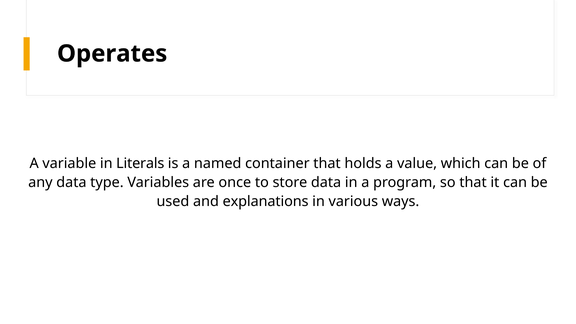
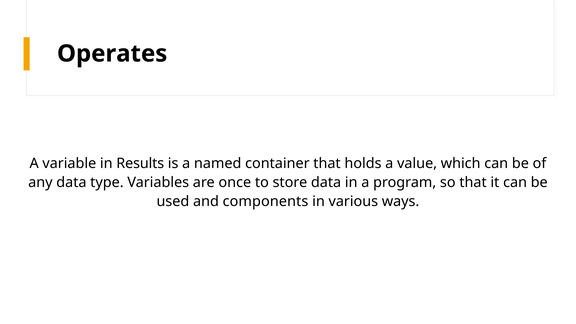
Literals: Literals -> Results
explanations: explanations -> components
